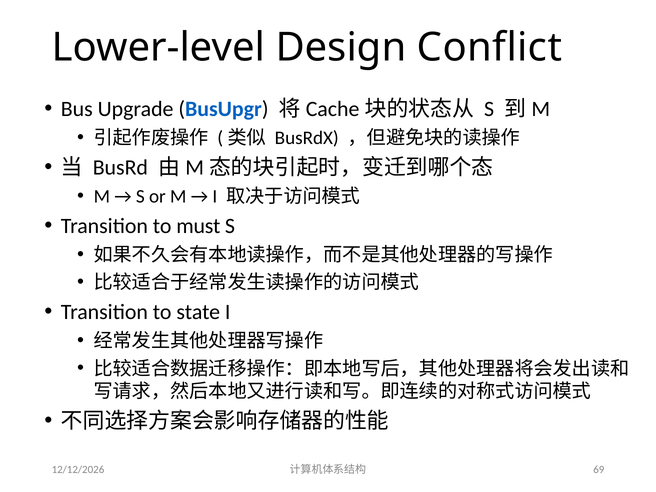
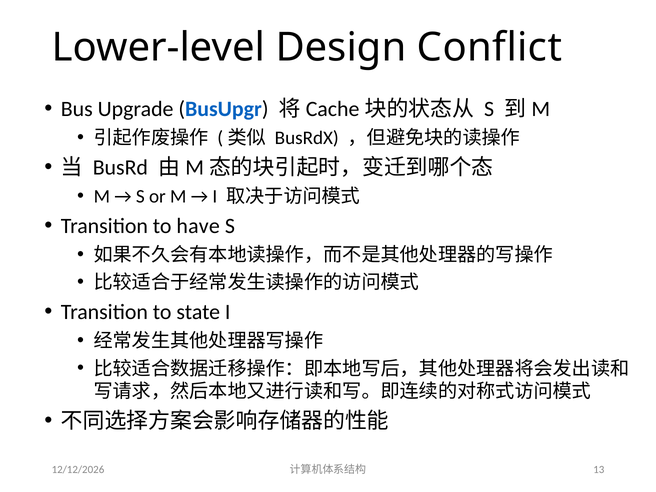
must: must -> have
69: 69 -> 13
